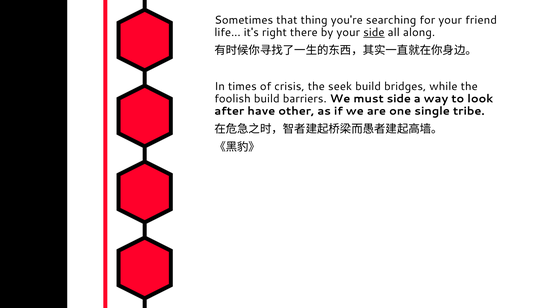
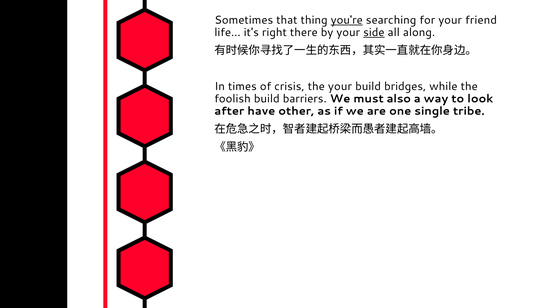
you're underline: none -> present
the seek: seek -> your
must side: side -> also
